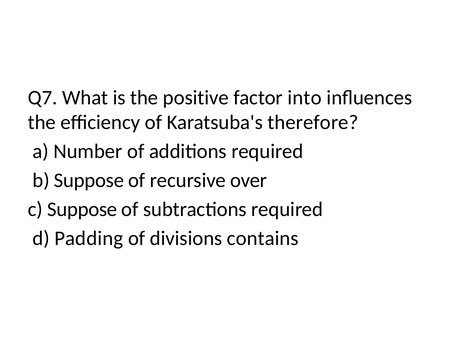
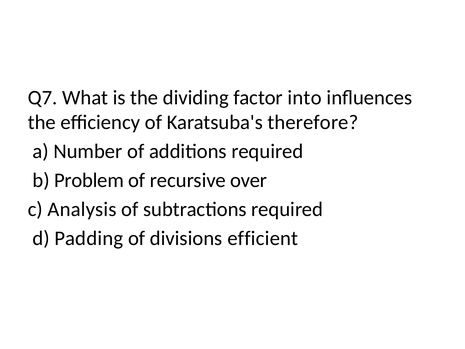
positive: positive -> dividing
b Suppose: Suppose -> Problem
c Suppose: Suppose -> Analysis
contains: contains -> efficient
